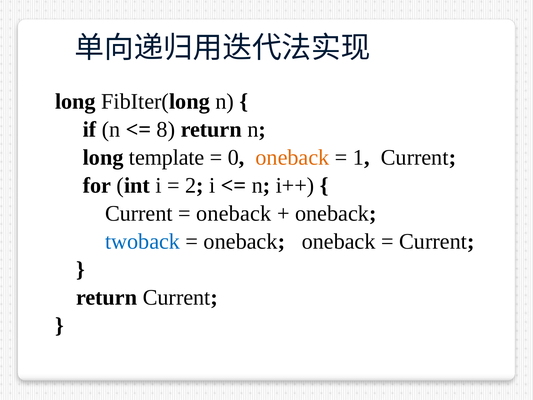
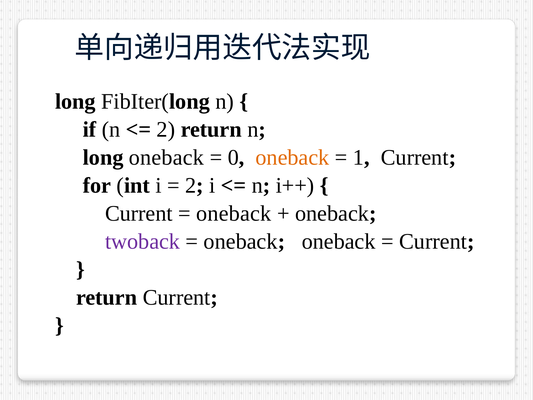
8 at (166, 129): 8 -> 2
long template: template -> oneback
twoback colour: blue -> purple
